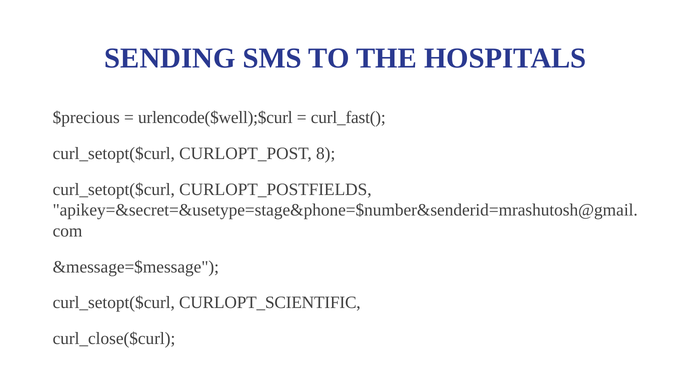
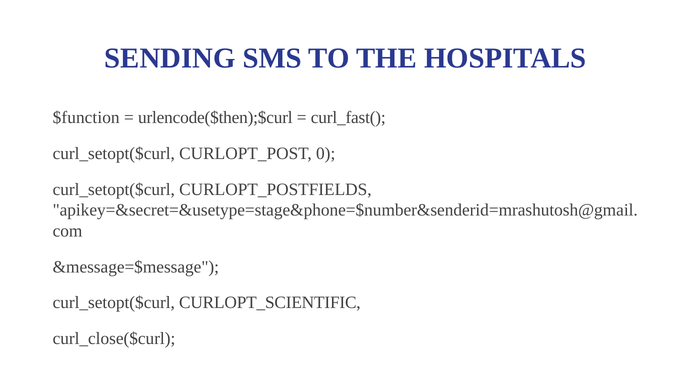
$precious: $precious -> $function
urlencode($well);$curl: urlencode($well);$curl -> urlencode($then);$curl
8: 8 -> 0
